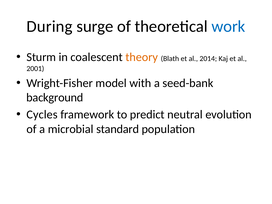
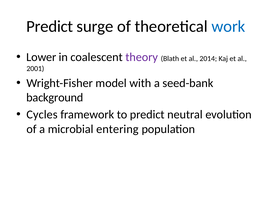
During at (50, 26): During -> Predict
Sturm: Sturm -> Lower
theory colour: orange -> purple
standard: standard -> entering
